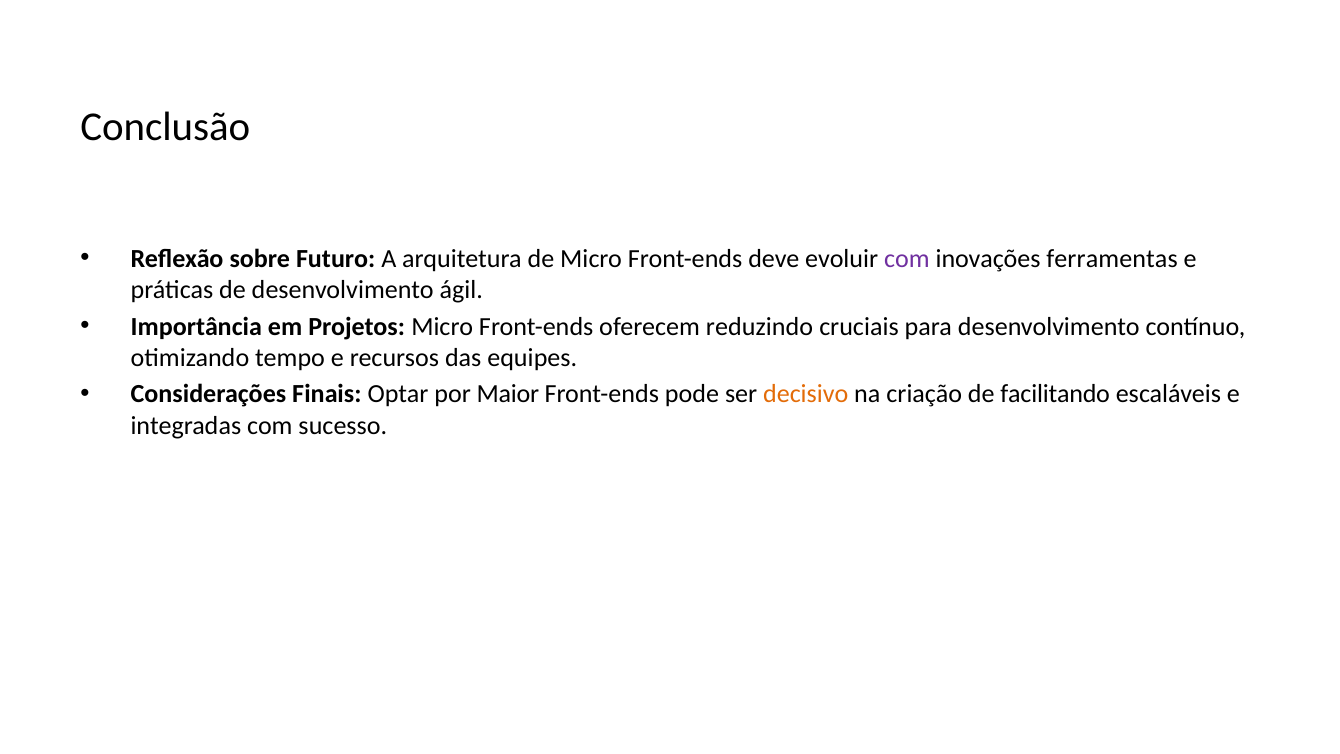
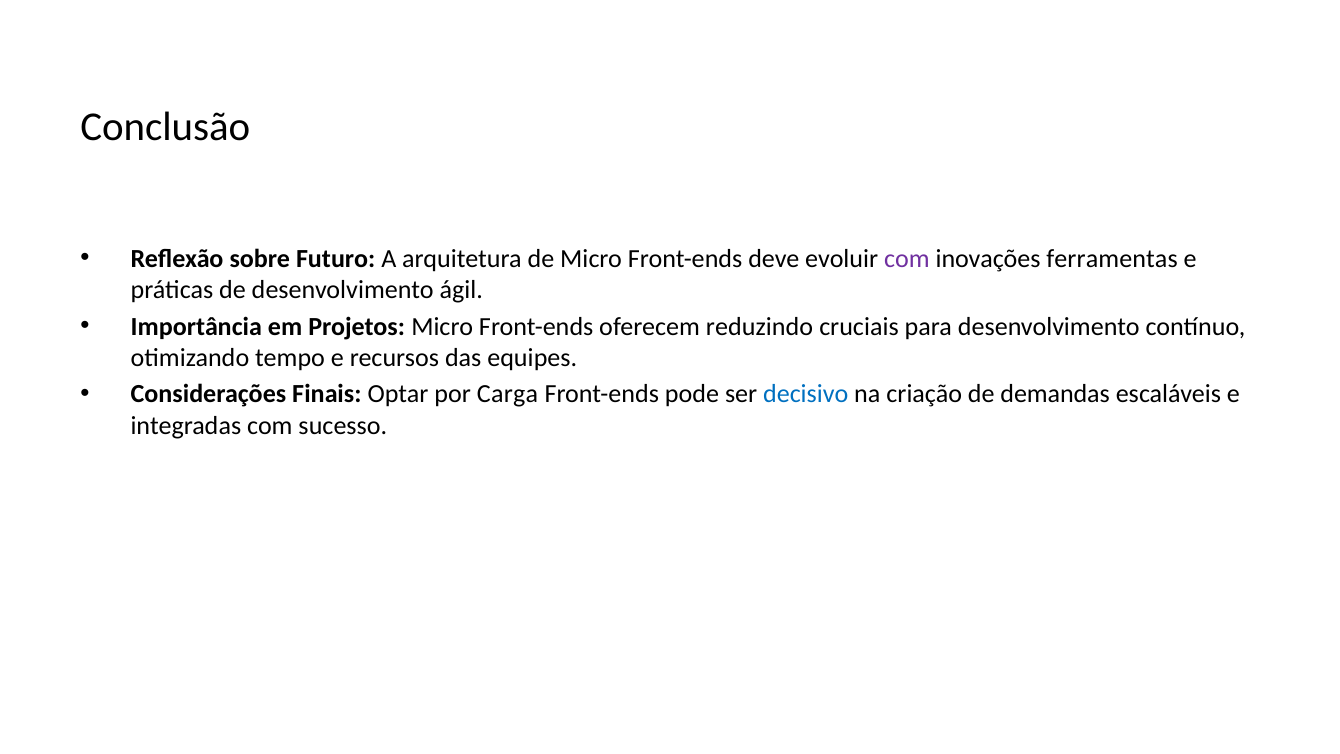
Maior: Maior -> Carga
decisivo colour: orange -> blue
facilitando: facilitando -> demandas
